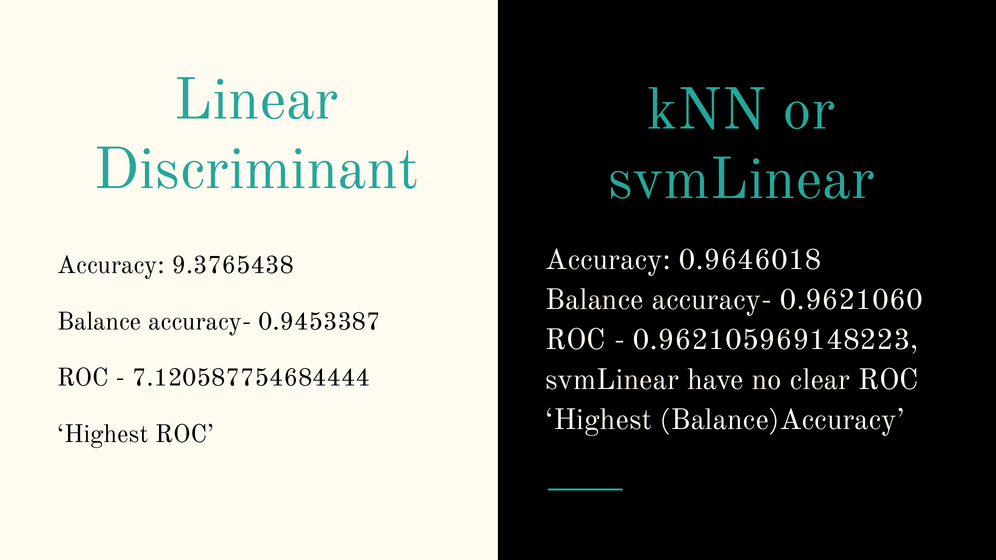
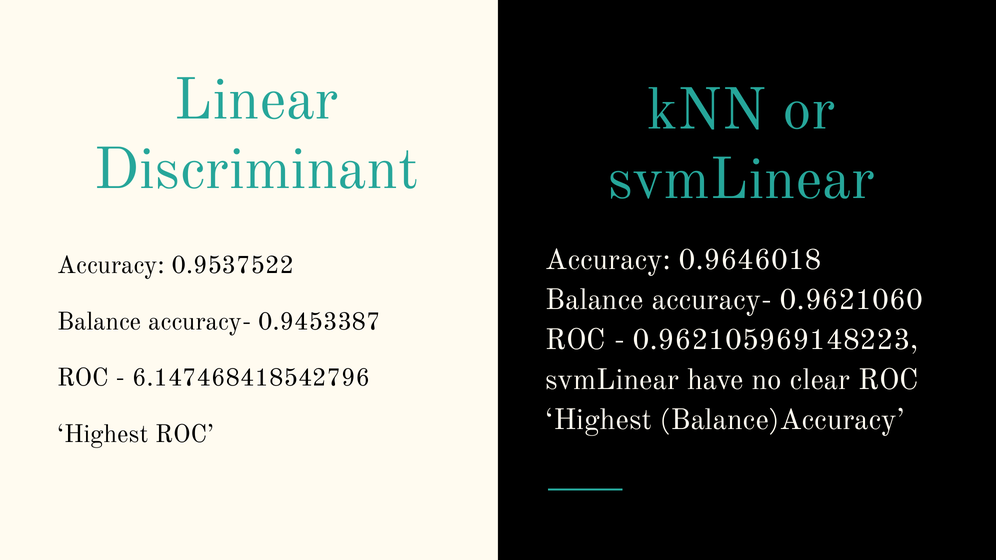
9.3765438: 9.3765438 -> 0.9537522
7.120587754684444: 7.120587754684444 -> 6.147468418542796
